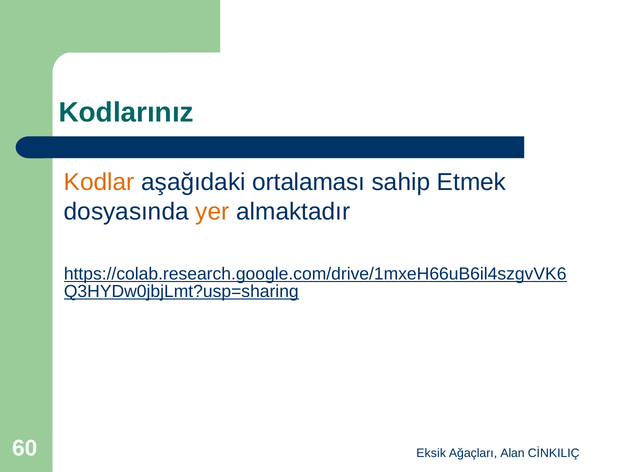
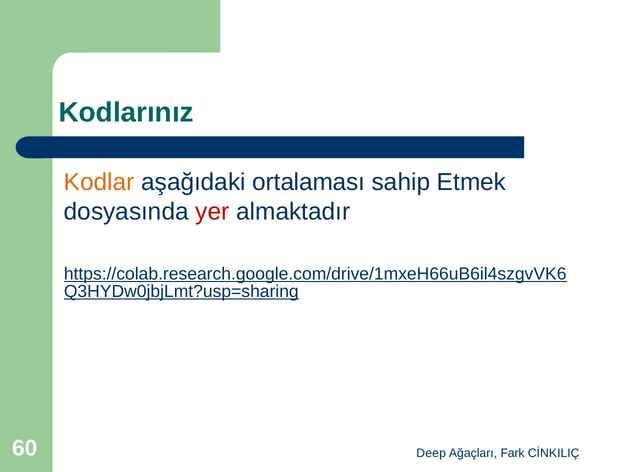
yer colour: orange -> red
Eksik: Eksik -> Deep
Alan: Alan -> Fark
